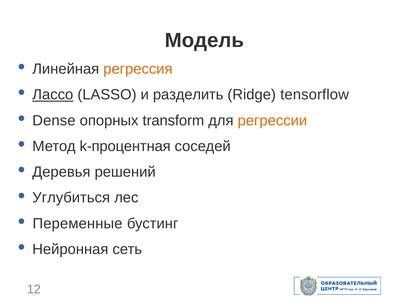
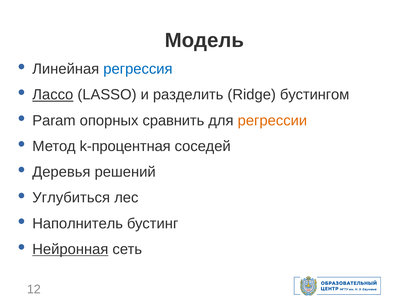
регрессия colour: orange -> blue
tensorflow: tensorflow -> бустингом
Dense: Dense -> Param
transform: transform -> сравнить
Переменные: Переменные -> Наполнитель
Нейронная underline: none -> present
